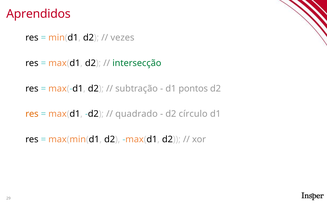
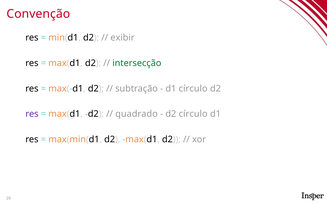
Aprendidos: Aprendidos -> Convenção
vezes: vezes -> exibir
d1 pontos: pontos -> círculo
res at (32, 114) colour: orange -> purple
